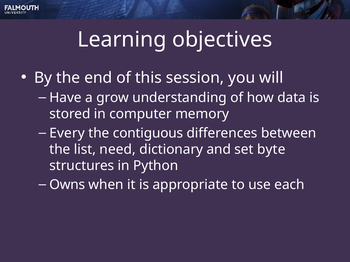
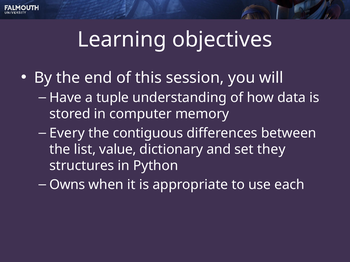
grow: grow -> tuple
need: need -> value
byte: byte -> they
